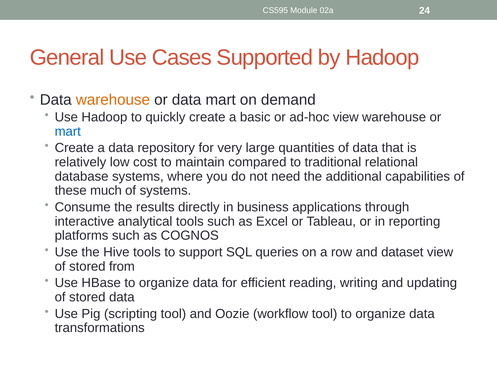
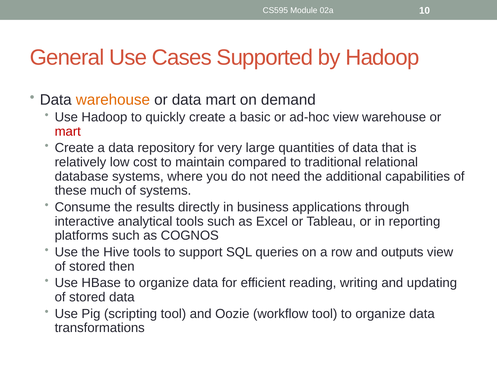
24: 24 -> 10
mart at (68, 131) colour: blue -> red
dataset: dataset -> outputs
from: from -> then
